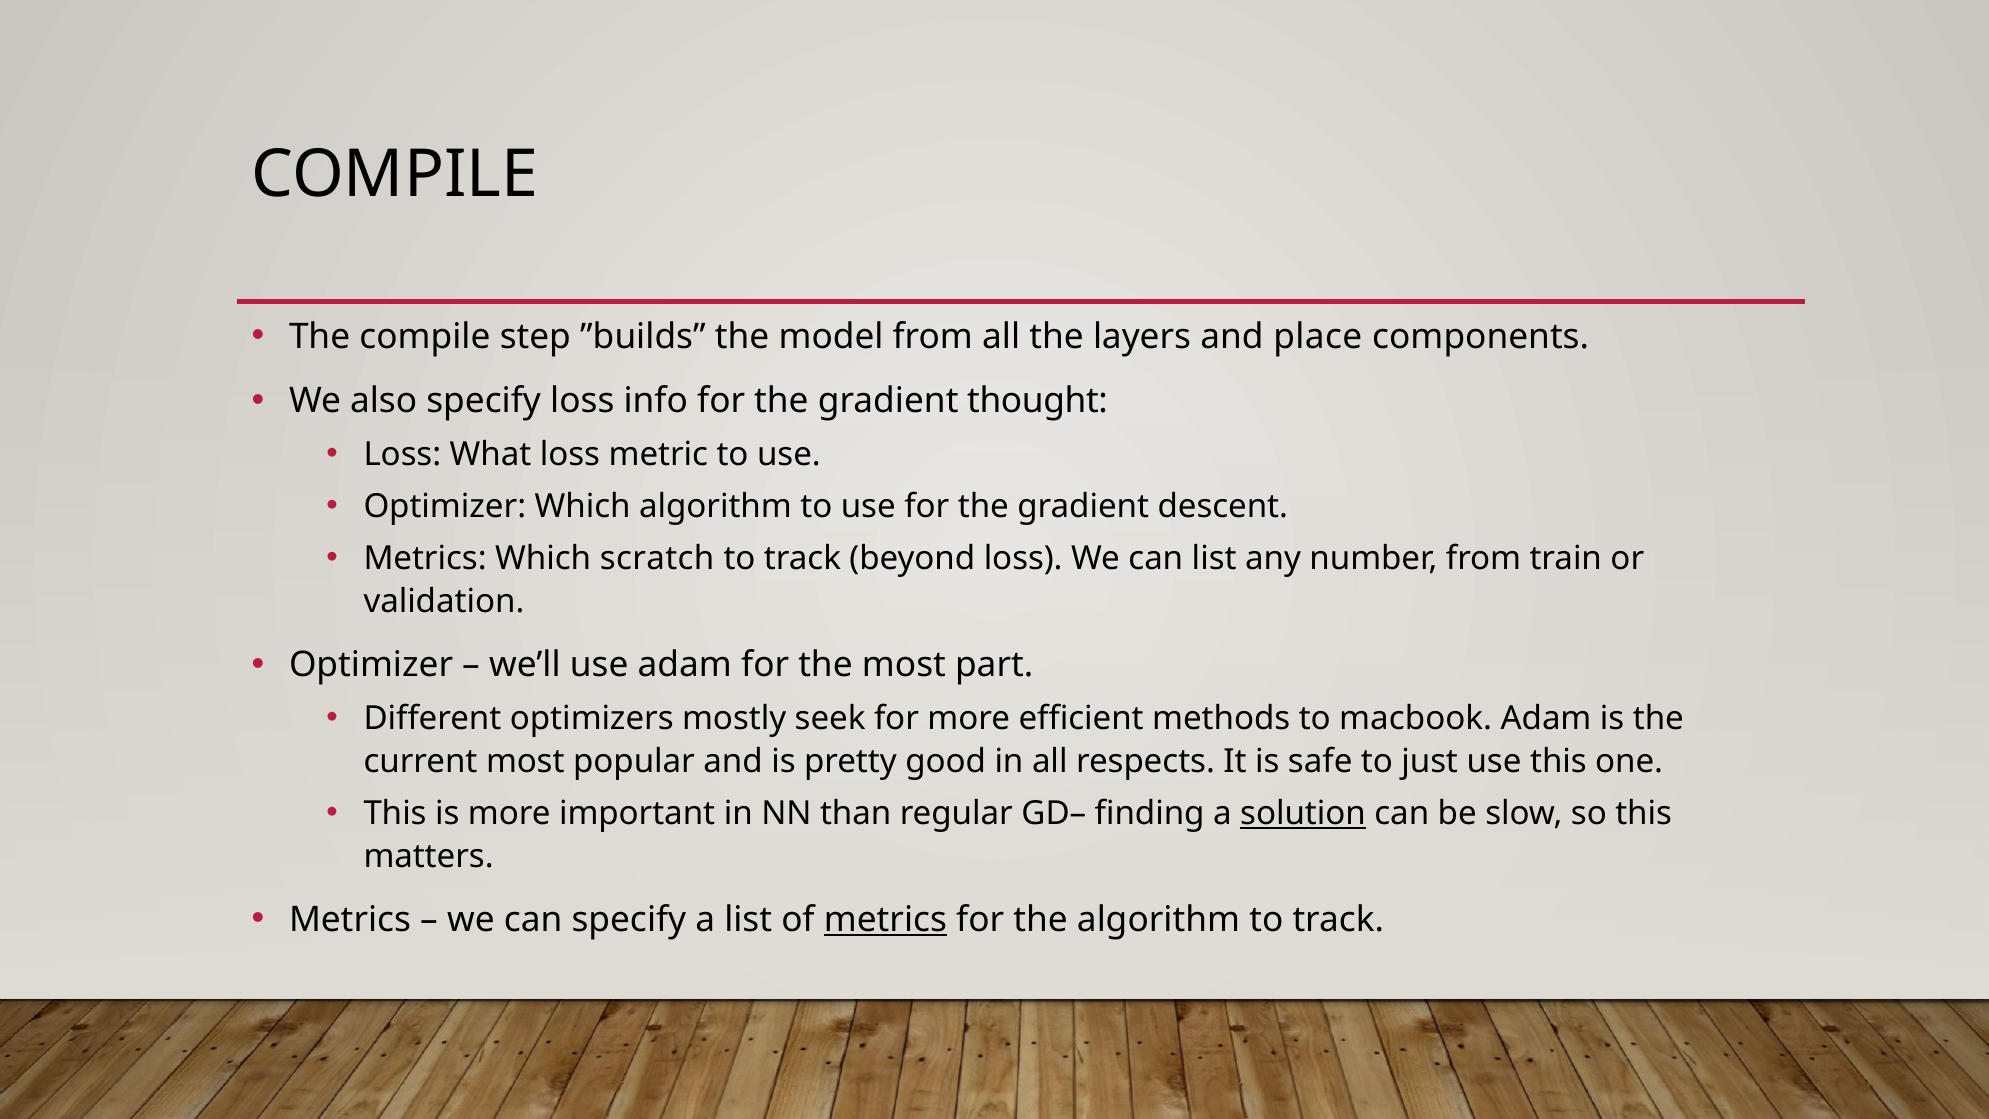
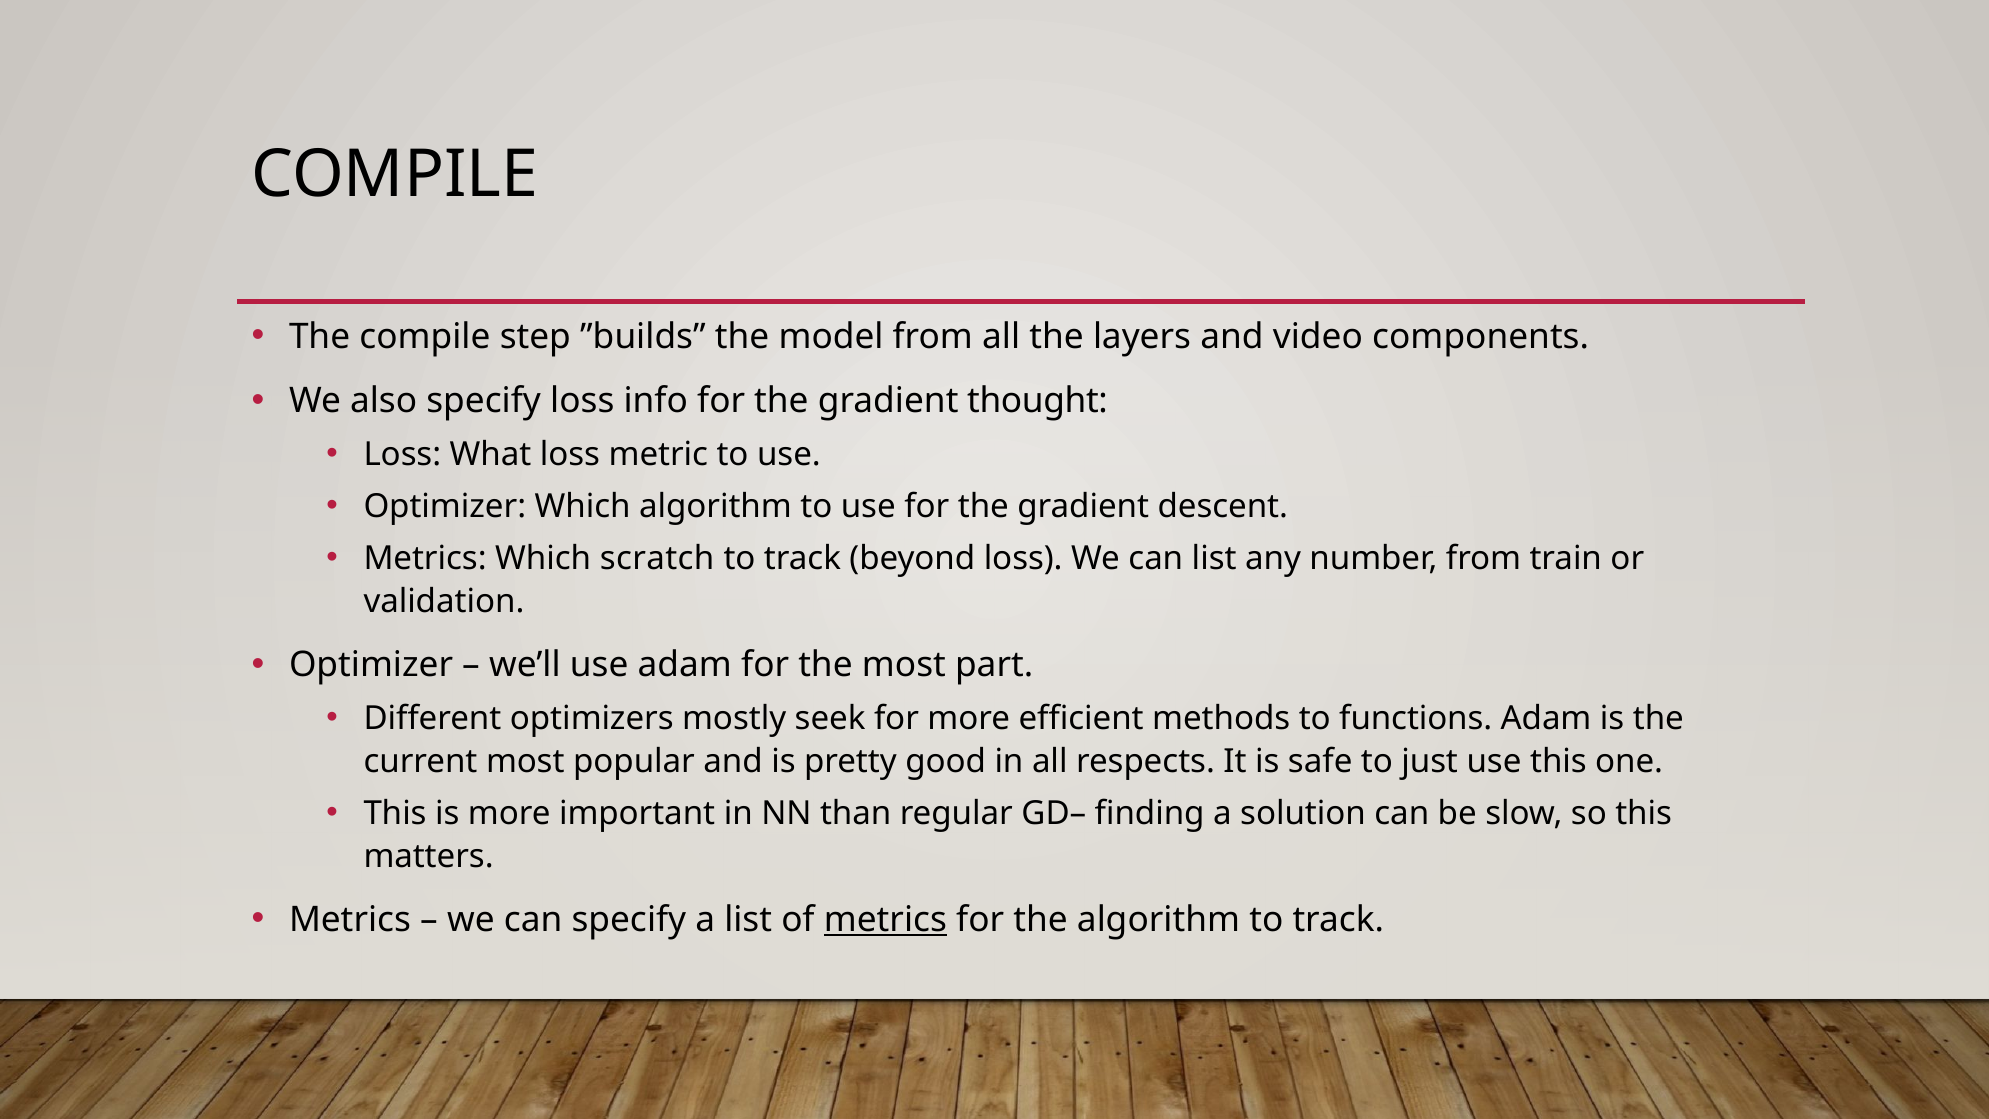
place: place -> video
macbook: macbook -> functions
solution underline: present -> none
